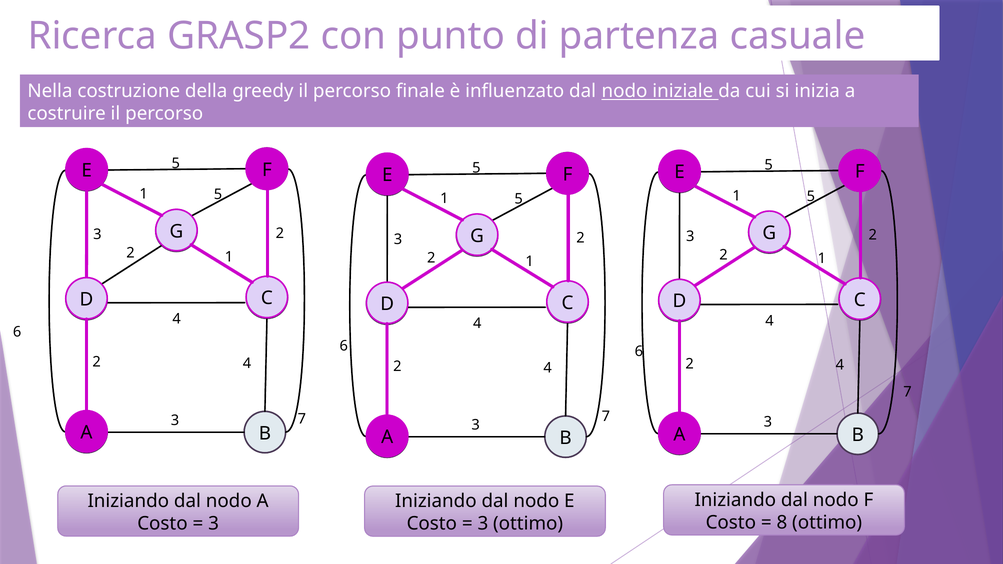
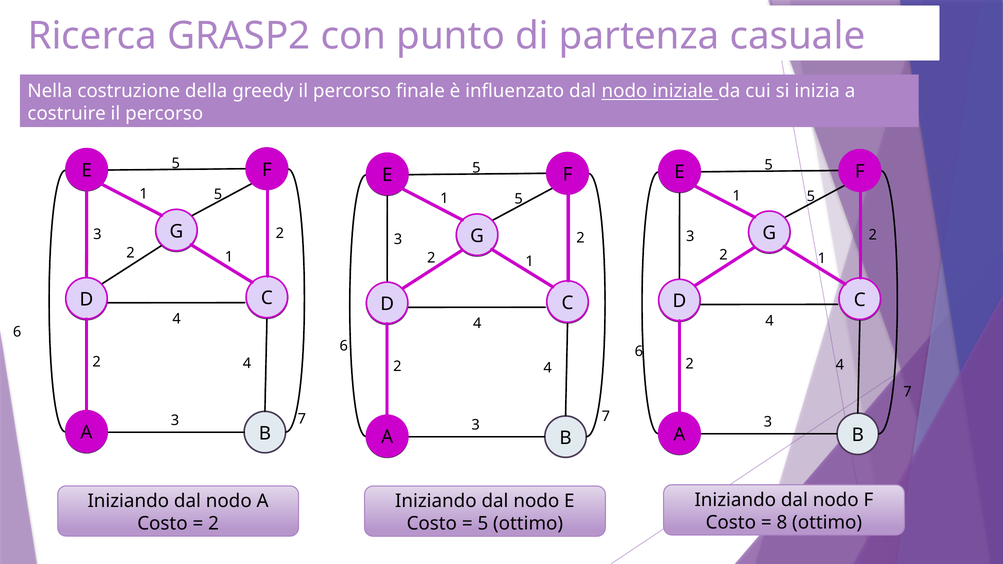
3 at (214, 524): 3 -> 2
3 at (483, 524): 3 -> 5
